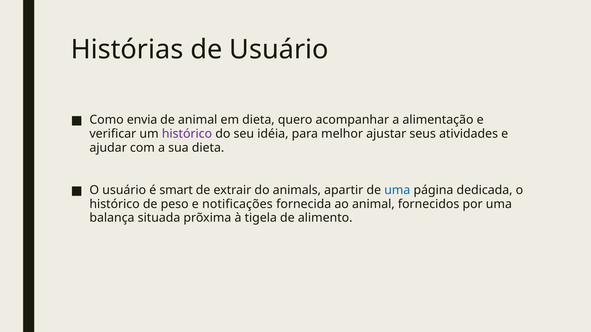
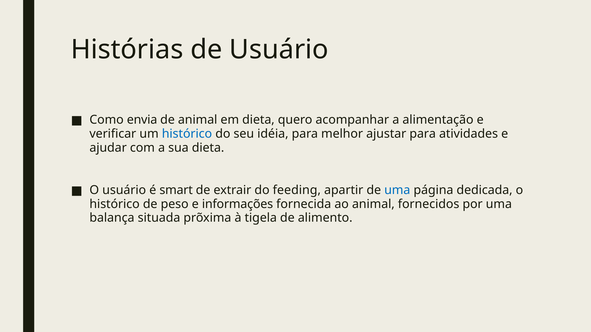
histórico at (187, 134) colour: purple -> blue
ajustar seus: seus -> para
animals: animals -> feeding
notificações: notificações -> informações
